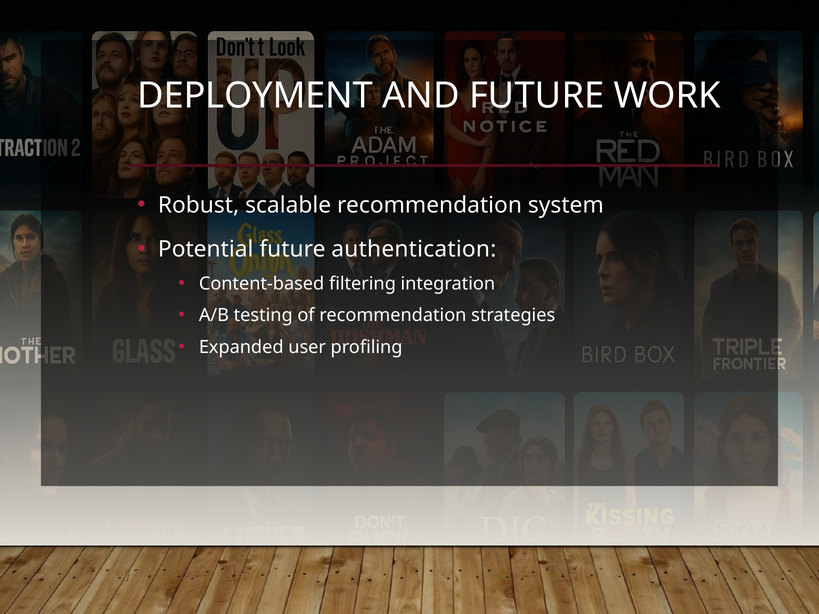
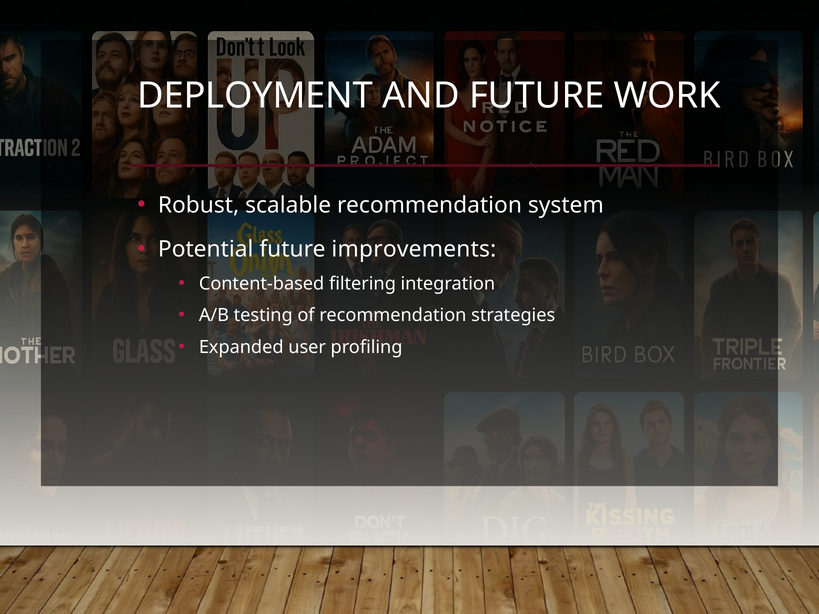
authentication: authentication -> improvements
